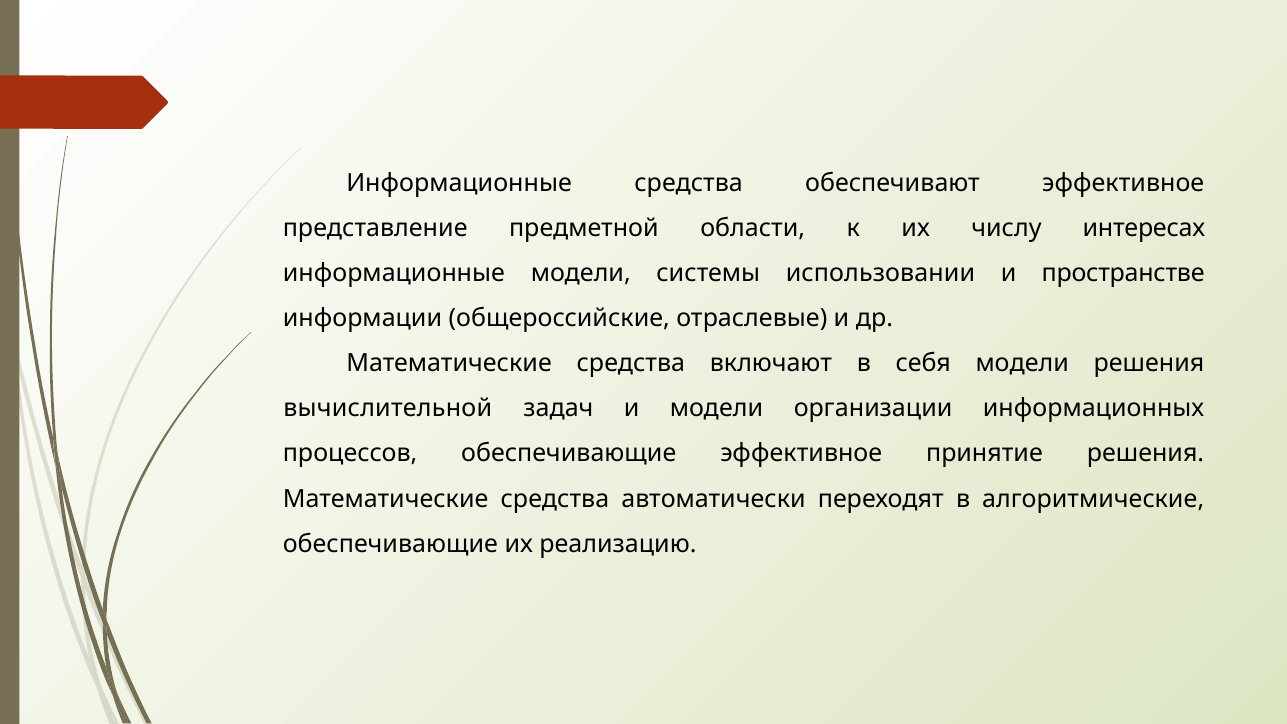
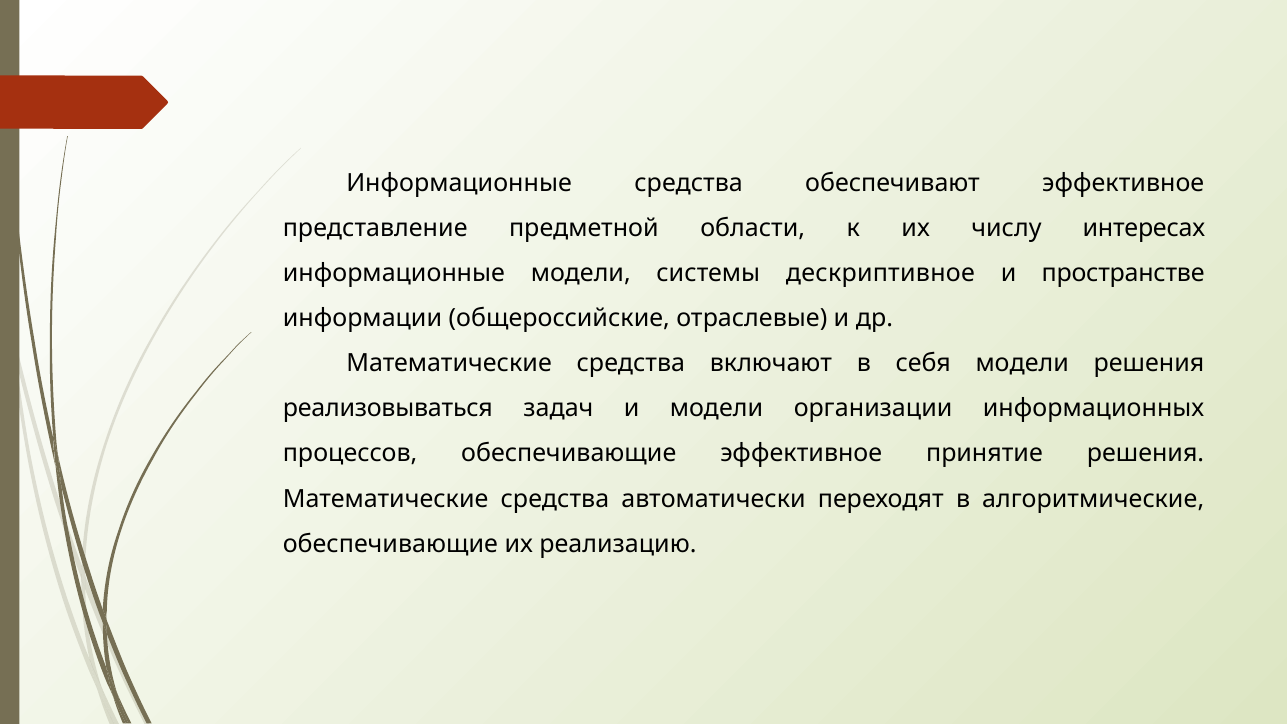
использовании: использовании -> дескриптивное
вычислительной: вычислительной -> реализовываться
